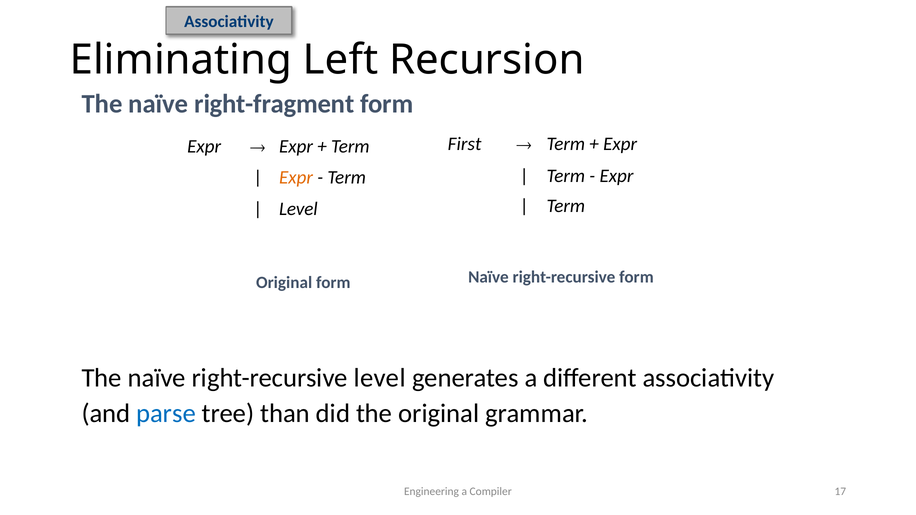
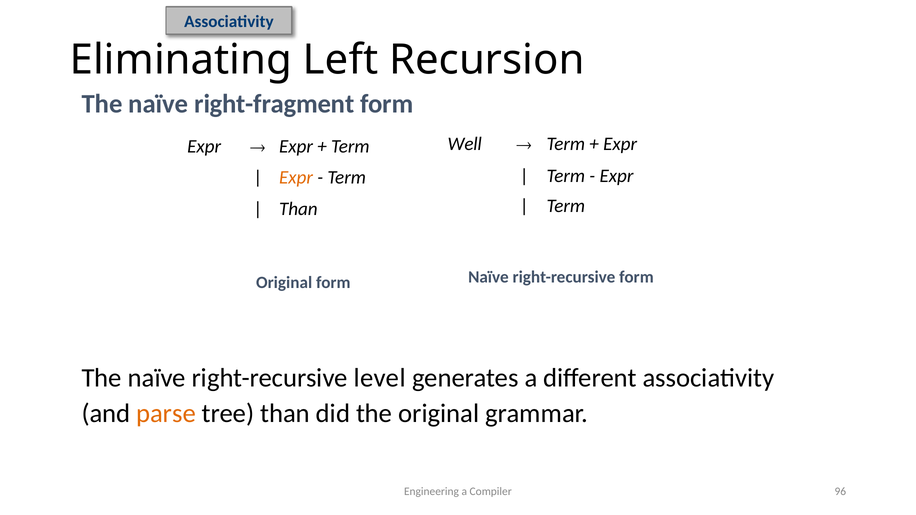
First: First -> Well
Level at (298, 209): Level -> Than
parse colour: blue -> orange
17: 17 -> 96
